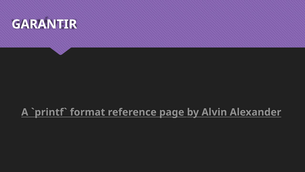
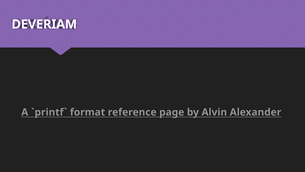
GARANTIR: GARANTIR -> DEVERIAM
